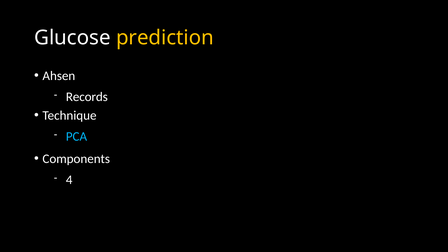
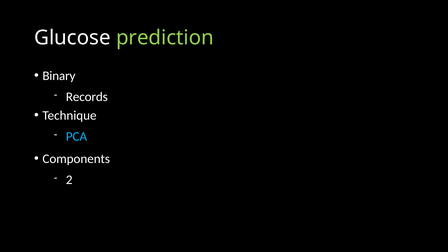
prediction colour: yellow -> light green
Ahsen: Ahsen -> Binary
4: 4 -> 2
